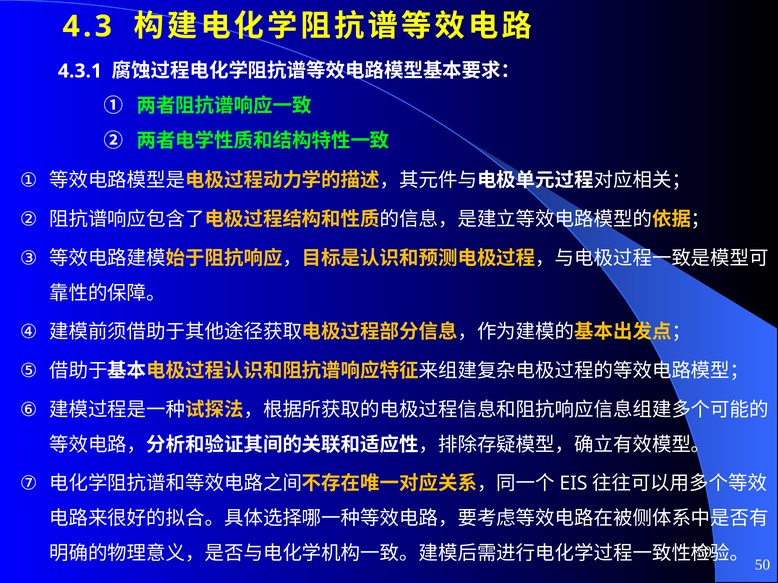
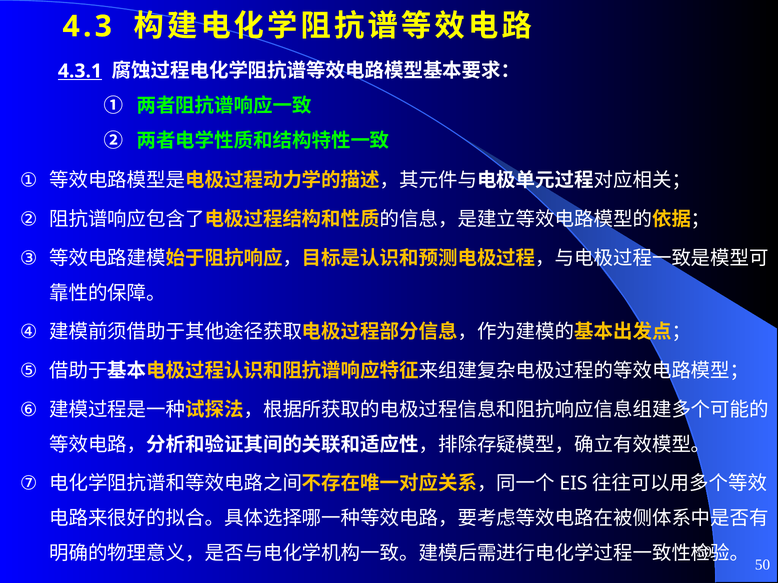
4.3.1 underline: none -> present
